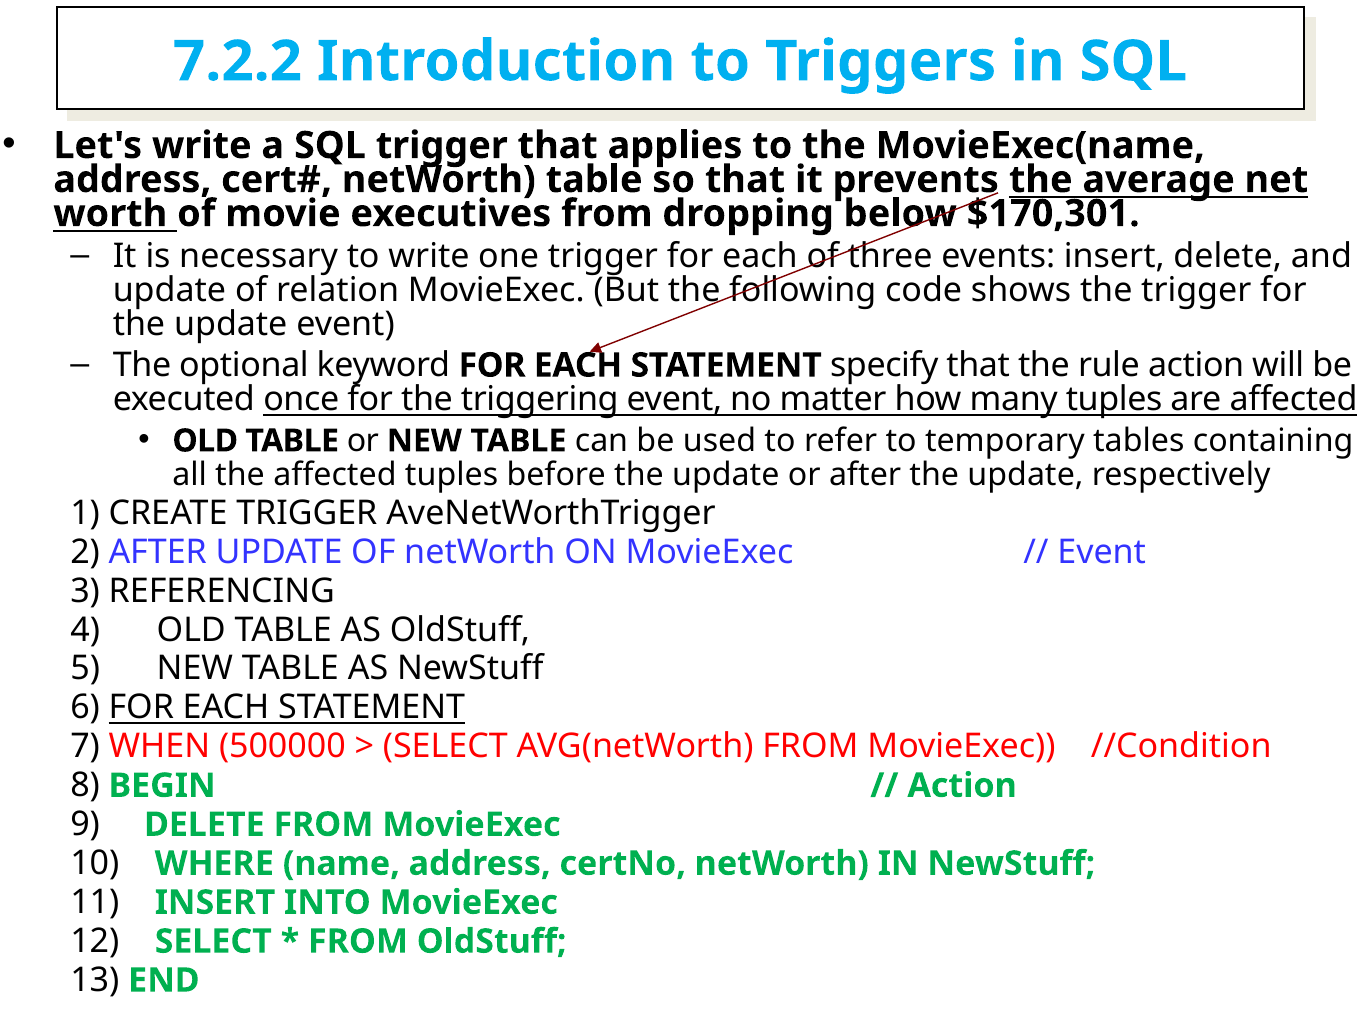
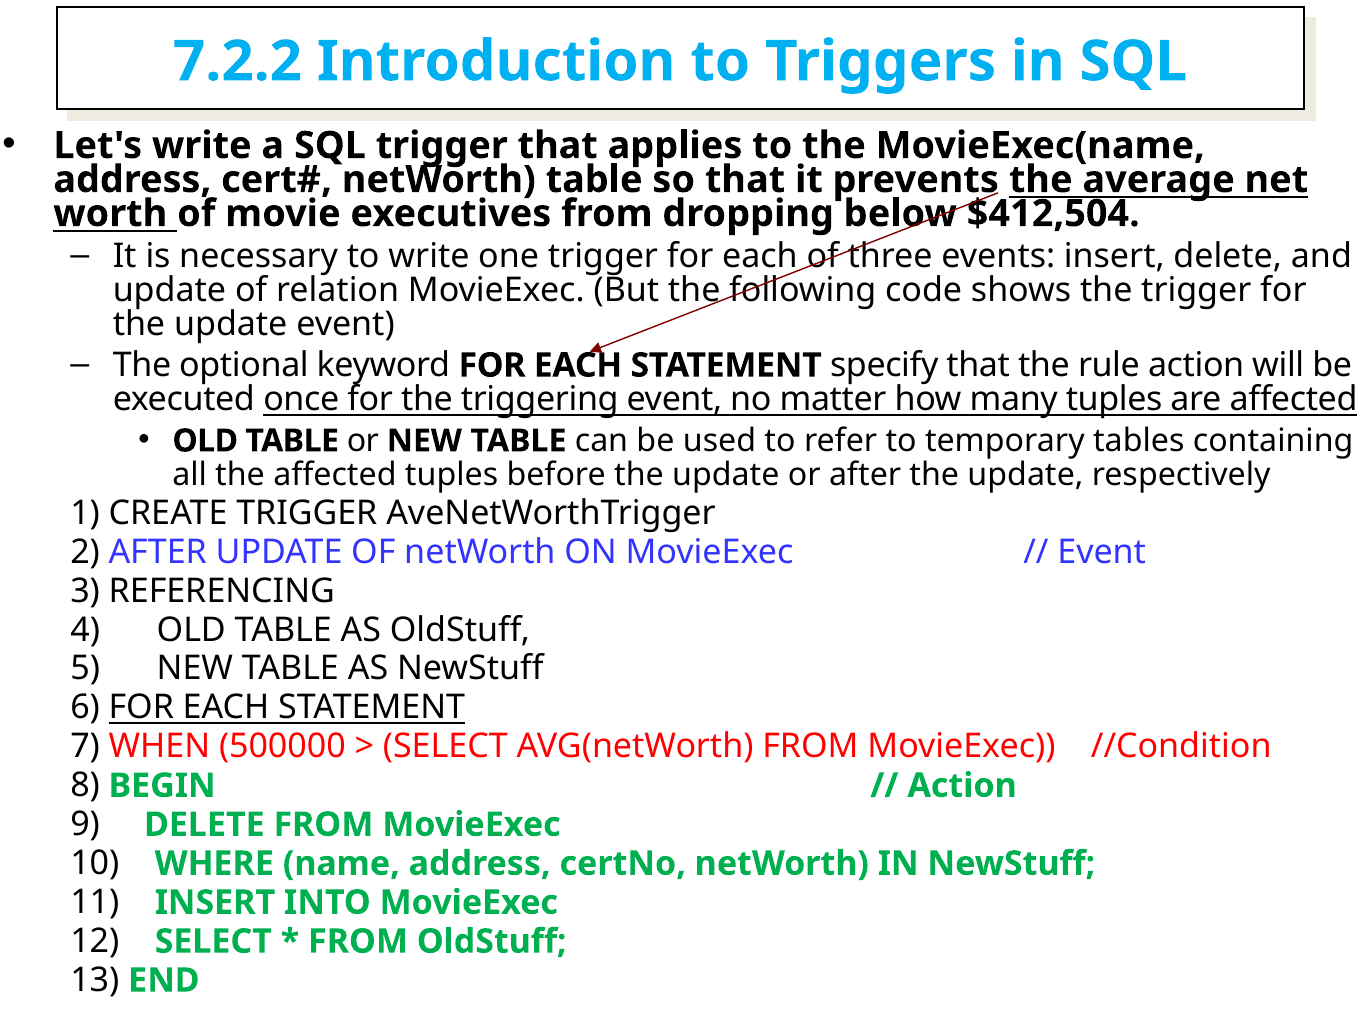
$170,301: $170,301 -> $412,504
